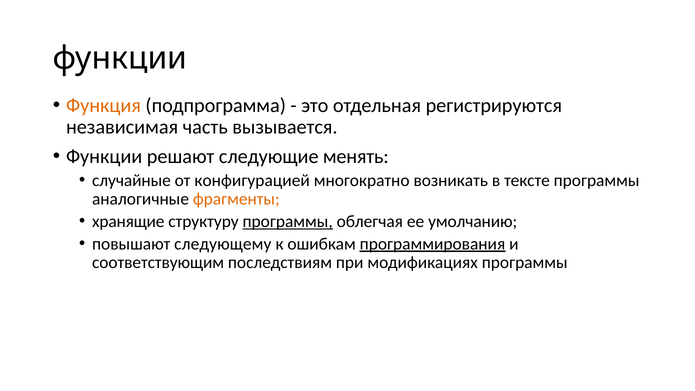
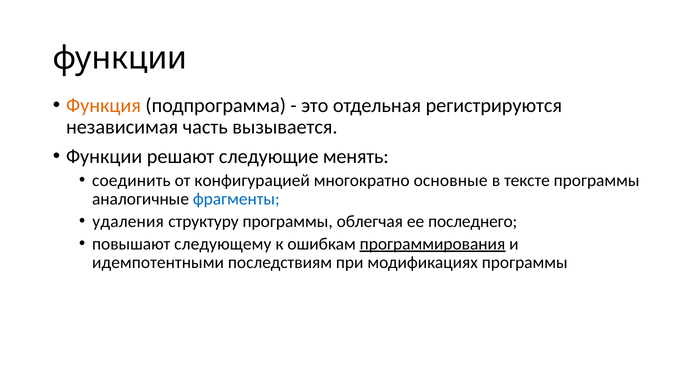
случайные: случайные -> соединить
возникать: возникать -> основные
фрагменты colour: orange -> blue
хранящие: хранящие -> удаления
программы at (288, 221) underline: present -> none
умолчанию: умолчанию -> последнего
соответствующим: соответствующим -> идемпотентными
